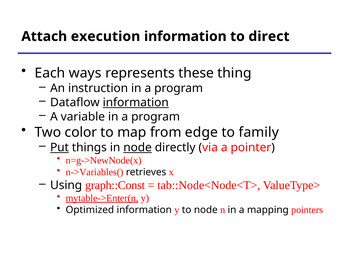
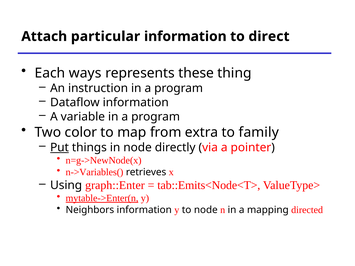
execution: execution -> particular
information at (136, 103) underline: present -> none
edge: edge -> extra
node at (138, 148) underline: present -> none
graph::Const: graph::Const -> graph::Enter
tab::Node<Node<T>: tab::Node<Node<T> -> tab::Emits<Node<T>
Optimized: Optimized -> Neighbors
pointers: pointers -> directed
